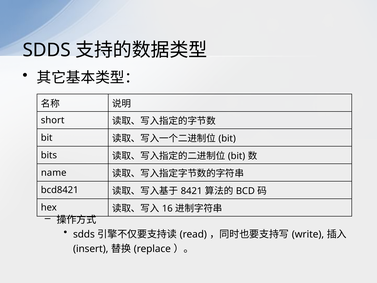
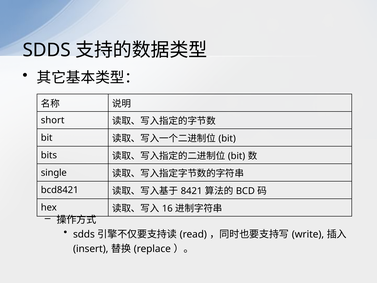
name: name -> single
